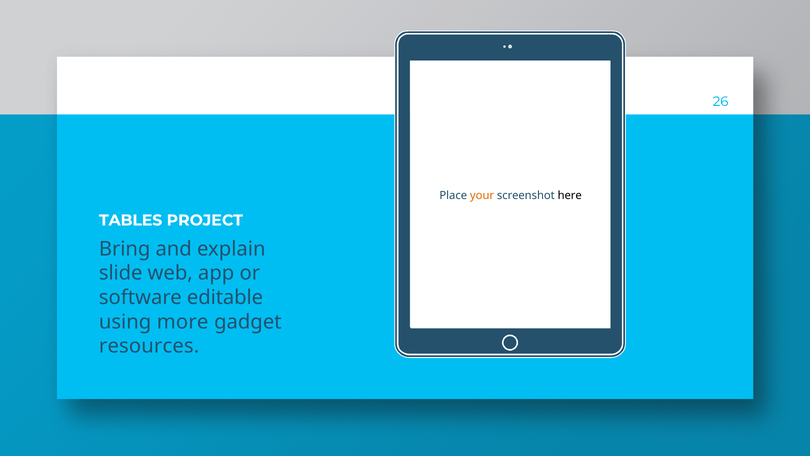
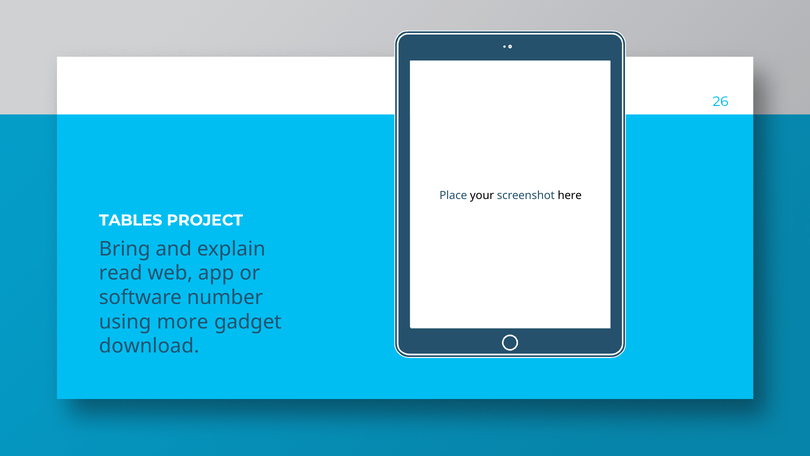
your colour: orange -> black
slide: slide -> read
editable: editable -> number
resources: resources -> download
